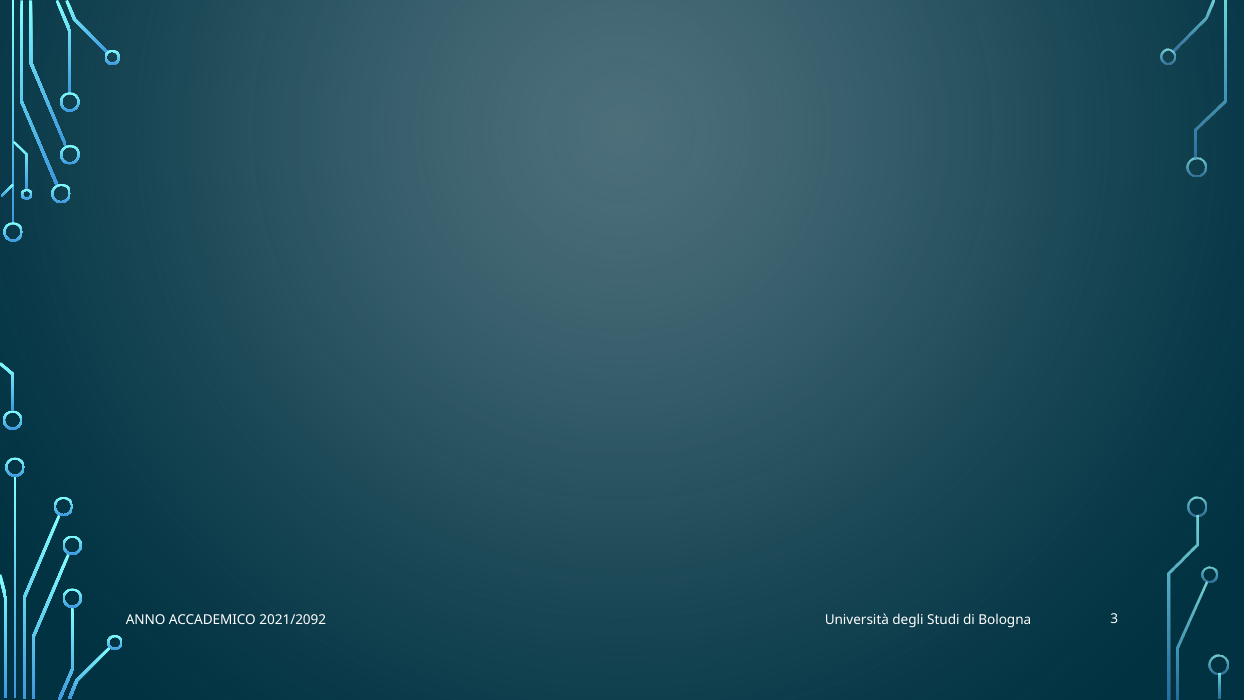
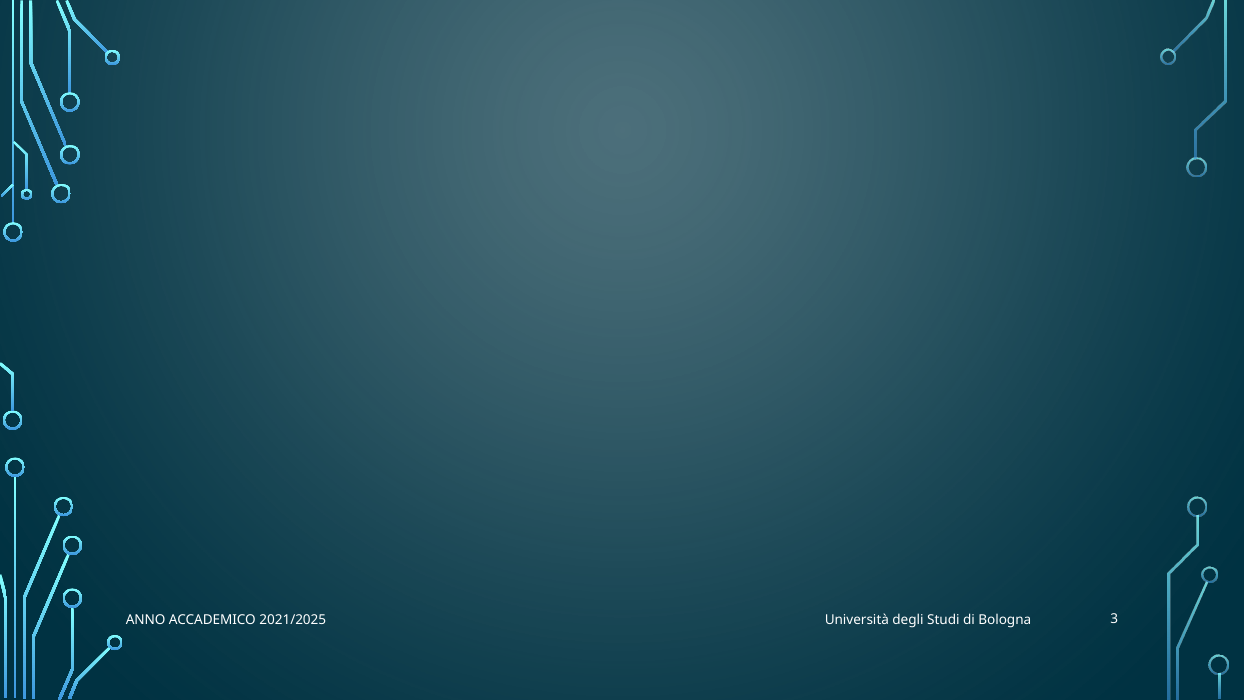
2021/2092: 2021/2092 -> 2021/2025
